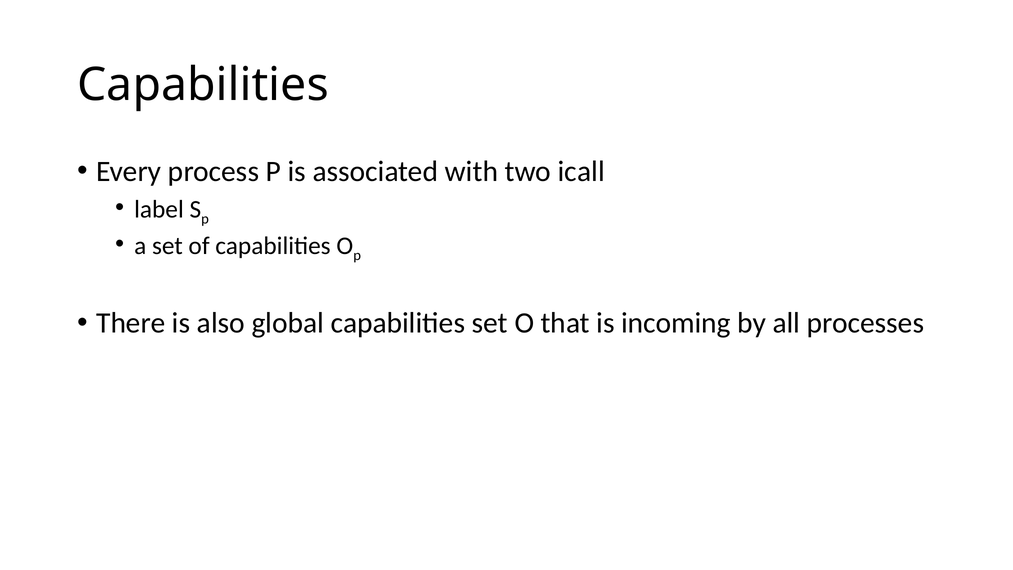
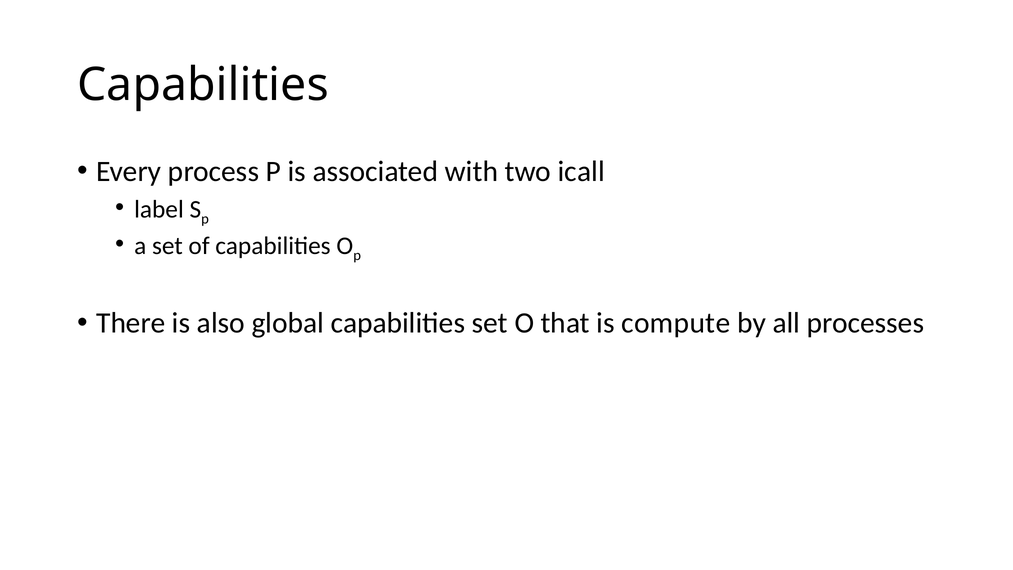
incoming: incoming -> compute
